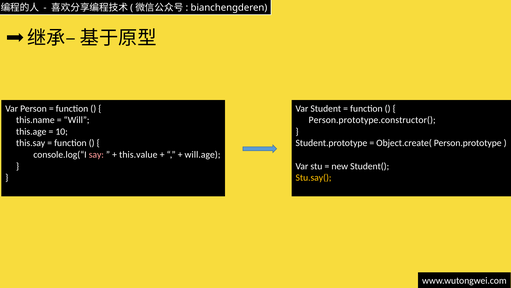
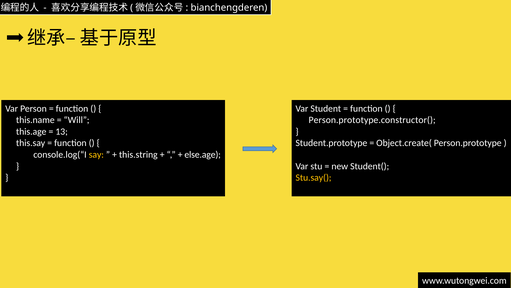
10: 10 -> 13
say colour: pink -> yellow
this.value: this.value -> this.string
will.age: will.age -> else.age
